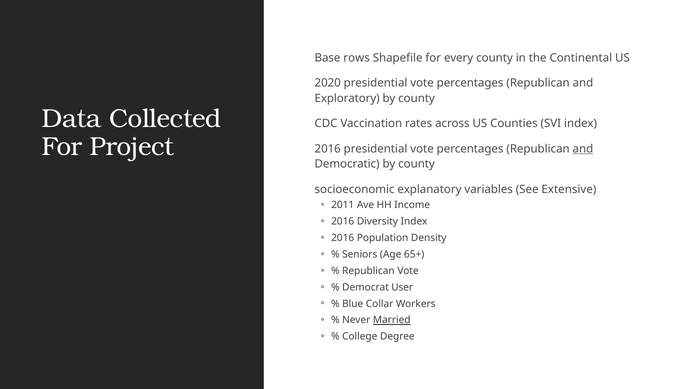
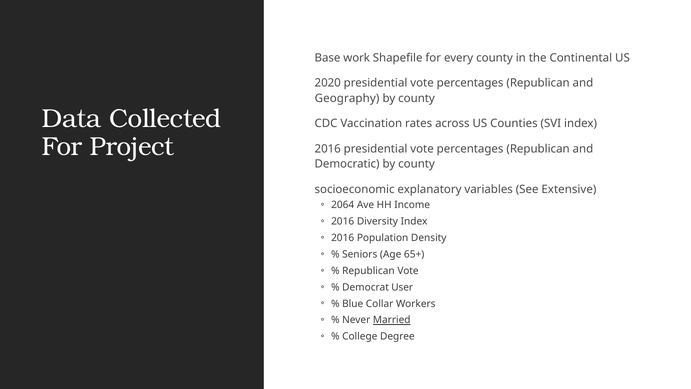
rows: rows -> work
Exploratory: Exploratory -> Geography
and at (583, 149) underline: present -> none
2011: 2011 -> 2064
